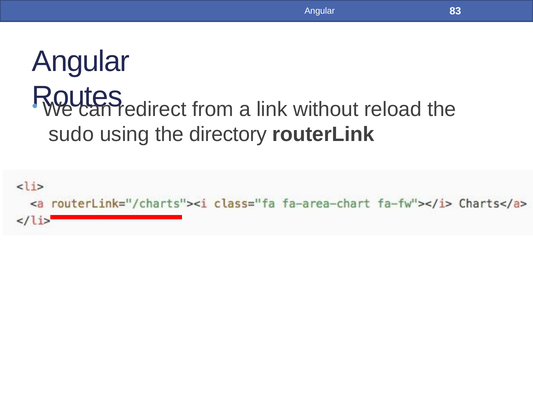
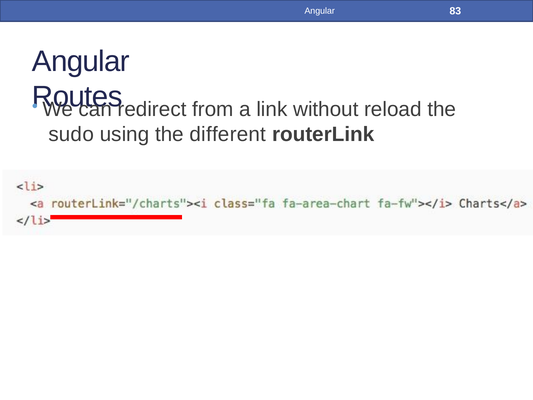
directory: directory -> different
